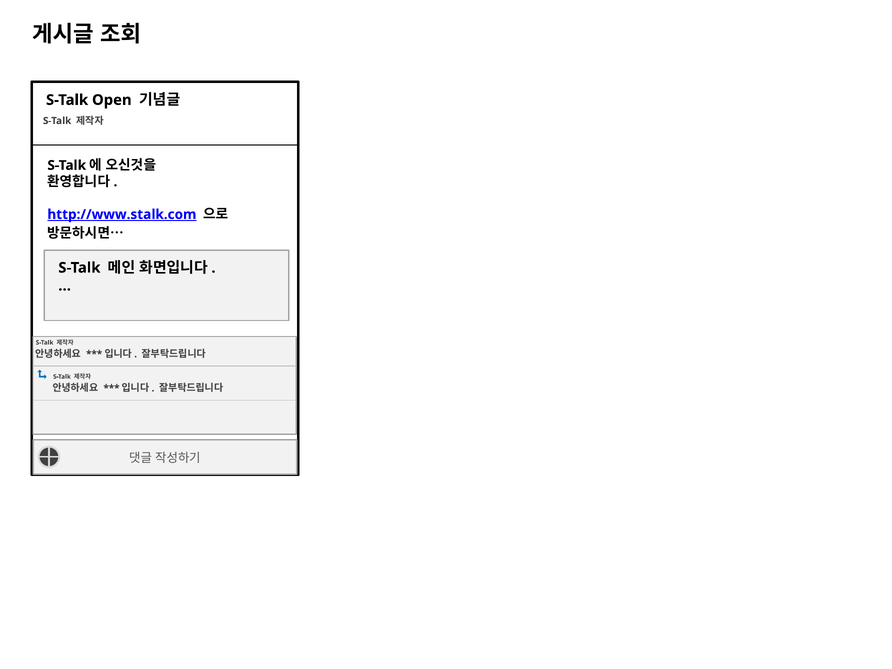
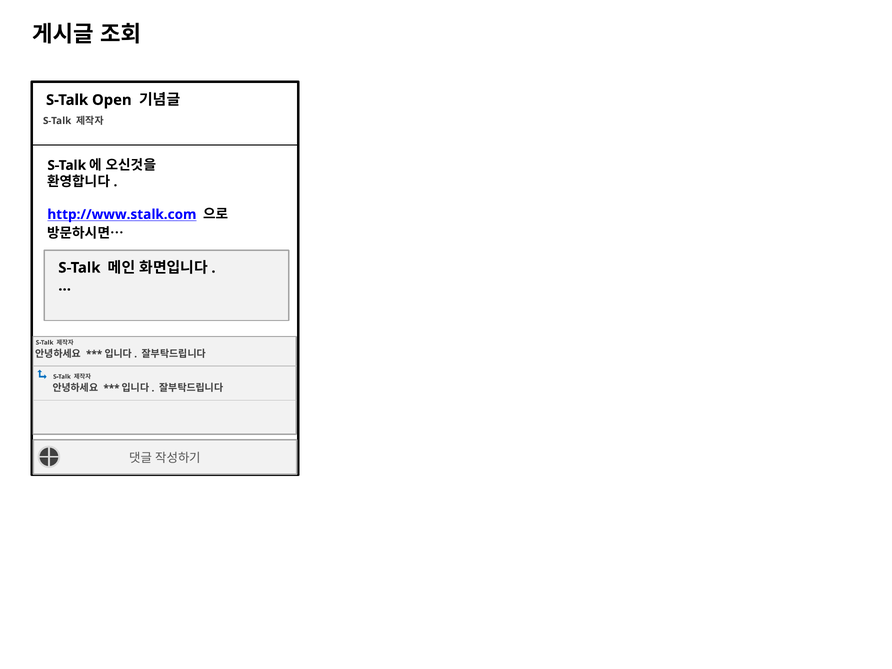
http://www.stalk.com underline: present -> none
